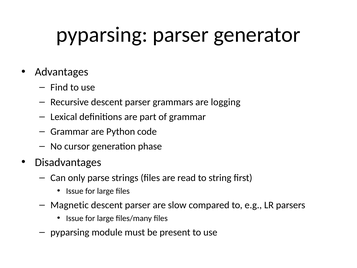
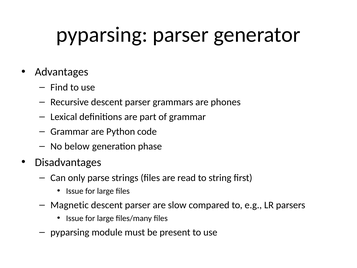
logging: logging -> phones
cursor: cursor -> below
